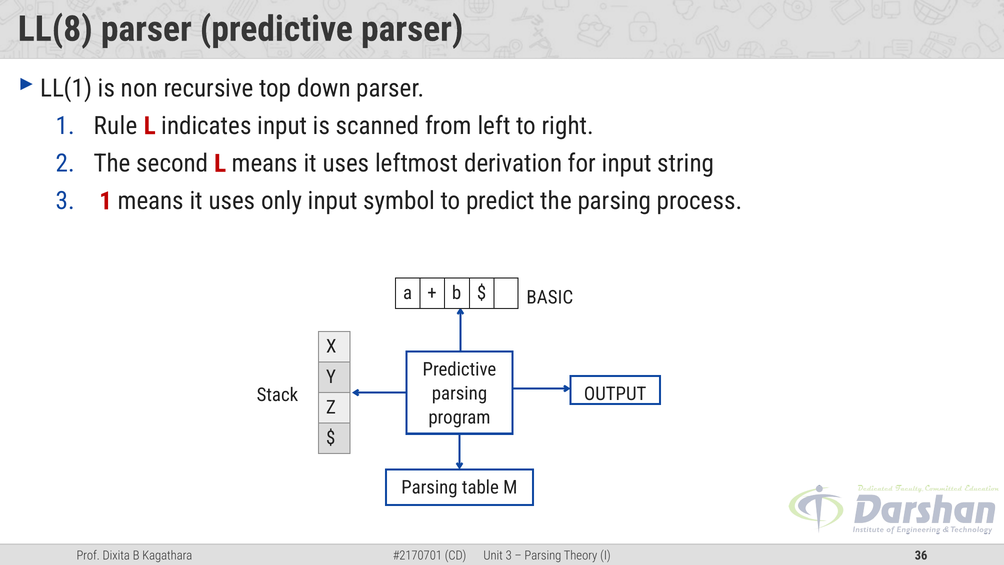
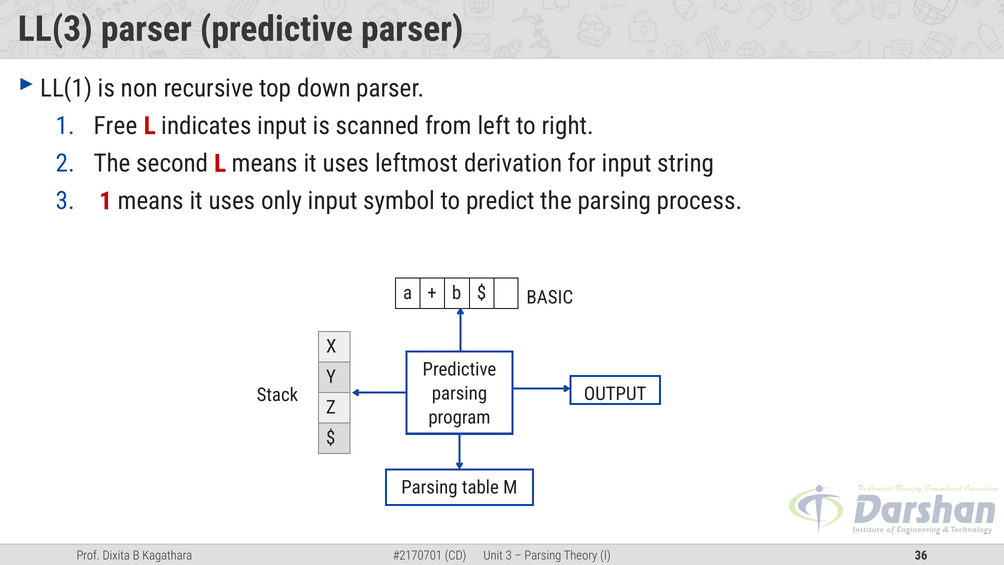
LL(8: LL(8 -> LL(3
Rule: Rule -> Free
